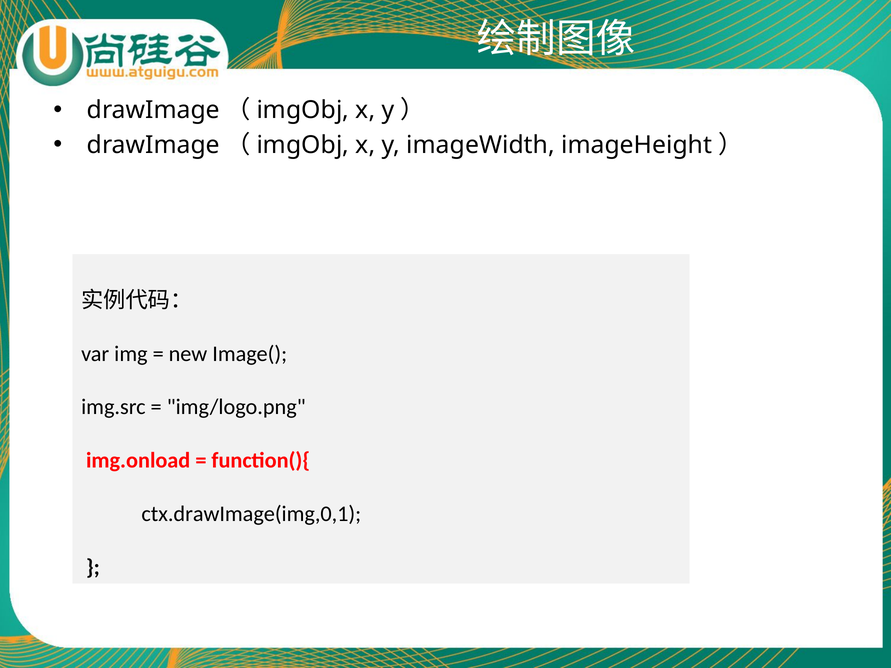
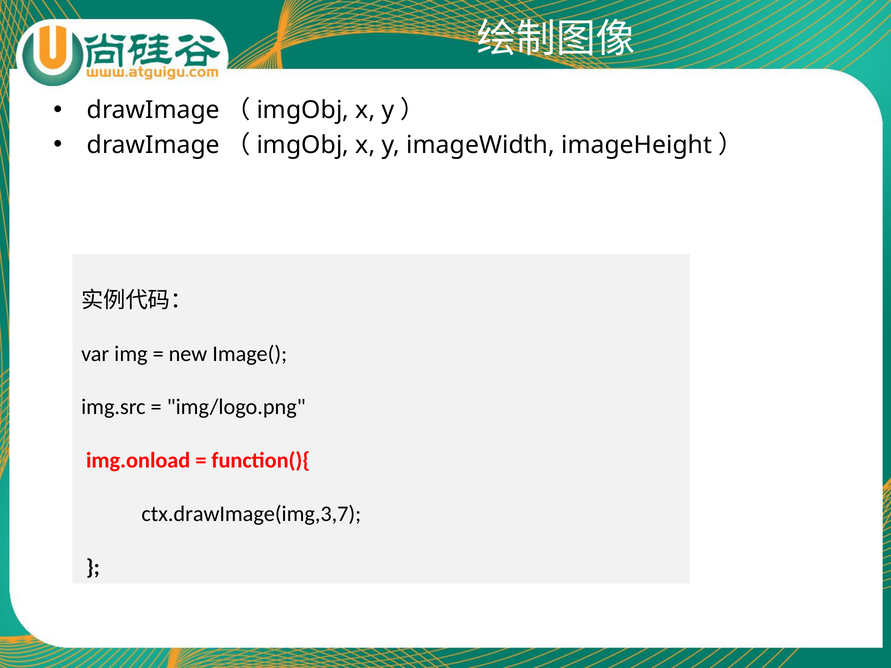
ctx.drawImage(img,0,1: ctx.drawImage(img,0,1 -> ctx.drawImage(img,3,7
